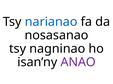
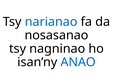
ANAO colour: purple -> blue
